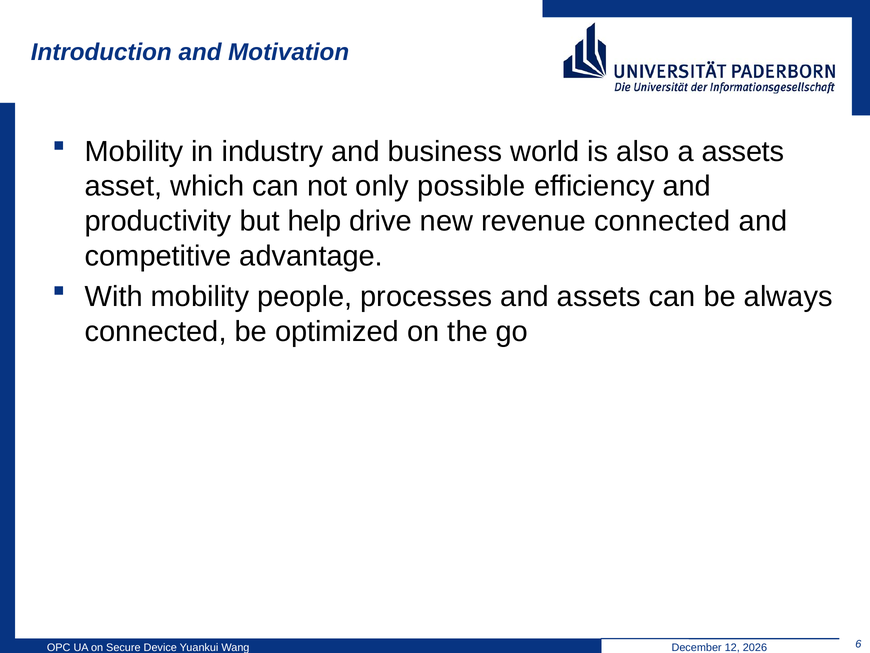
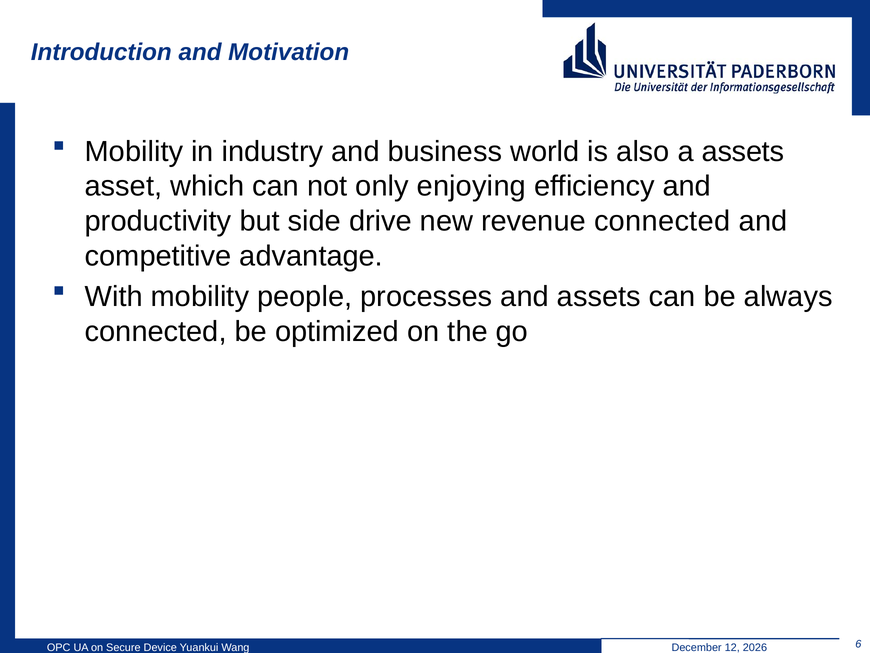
possible: possible -> enjoying
help: help -> side
